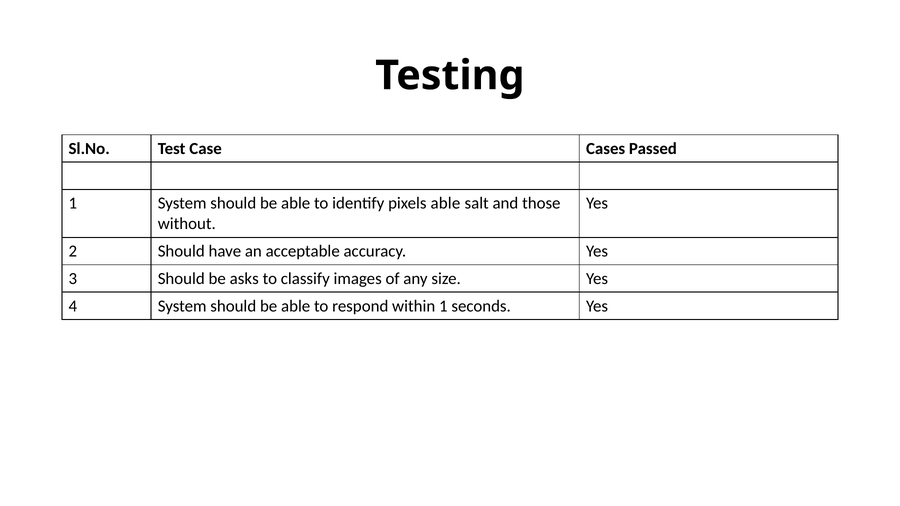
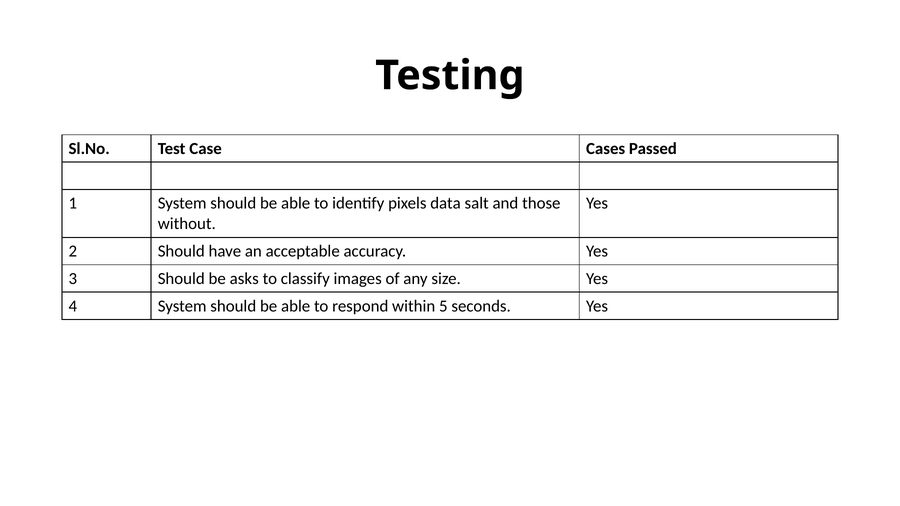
pixels able: able -> data
within 1: 1 -> 5
